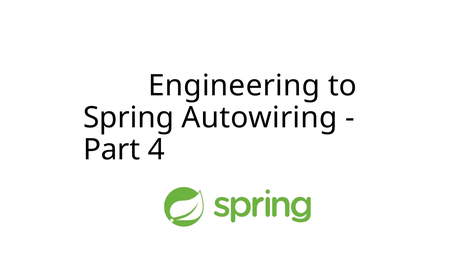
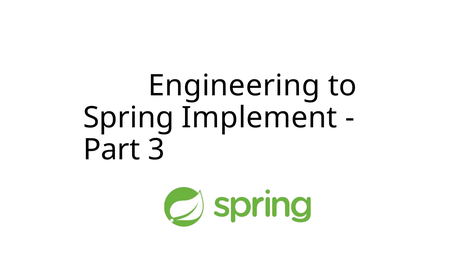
Autowiring: Autowiring -> Implement
4: 4 -> 3
